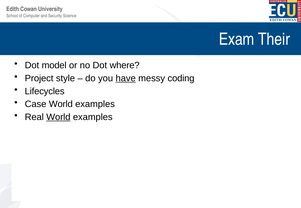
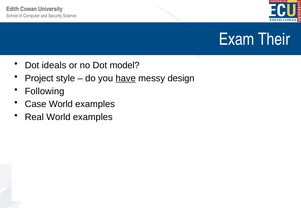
model: model -> ideals
where: where -> model
coding: coding -> design
Lifecycles: Lifecycles -> Following
World at (58, 117) underline: present -> none
